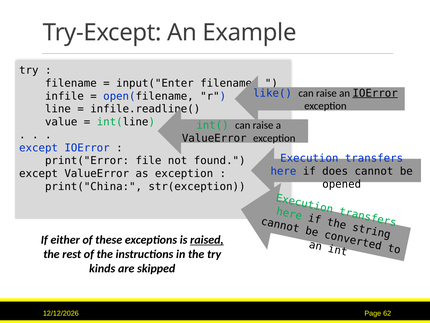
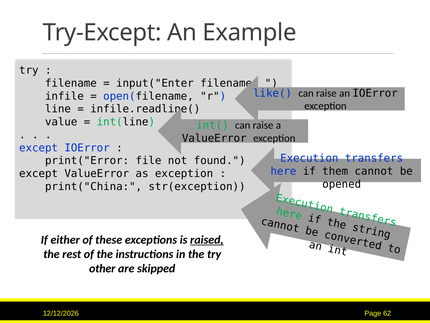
IOError at (375, 93) underline: present -> none
does: does -> them
kinds: kinds -> other
